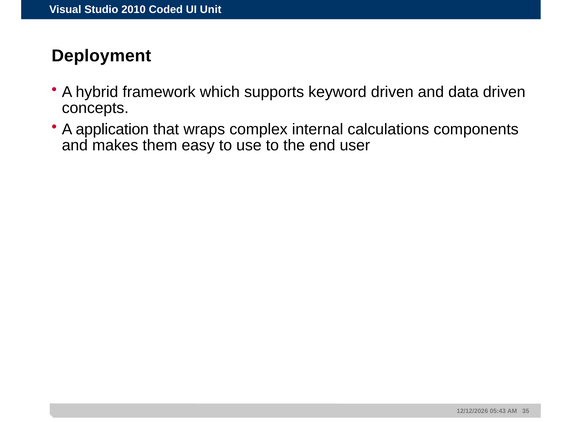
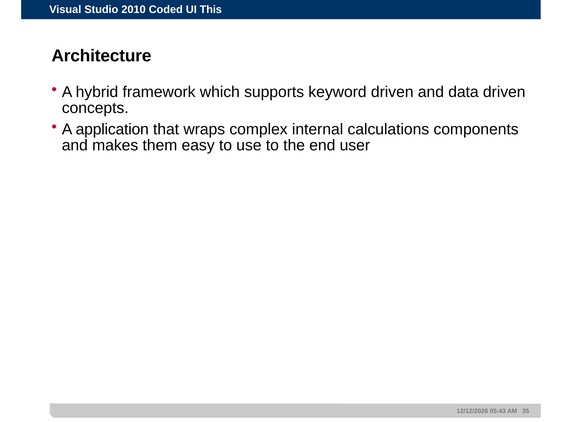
Unit: Unit -> This
Deployment: Deployment -> Architecture
